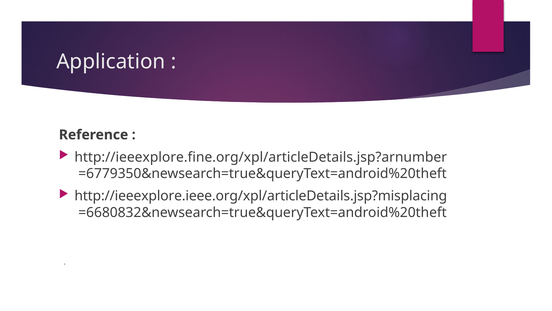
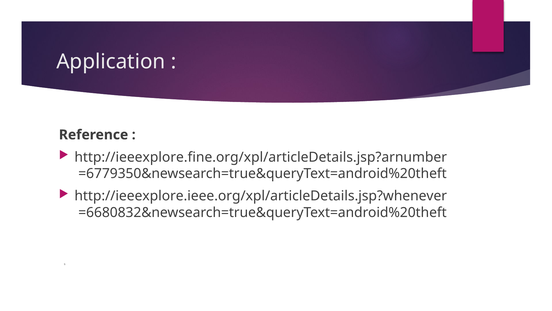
http://ieeexplore.ieee.org/xpl/articleDetails.jsp?misplacing: http://ieeexplore.ieee.org/xpl/articleDetails.jsp?misplacing -> http://ieeexplore.ieee.org/xpl/articleDetails.jsp?whenever
